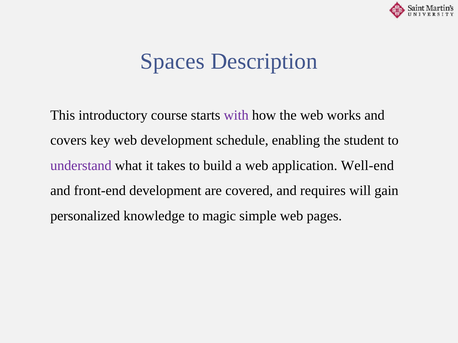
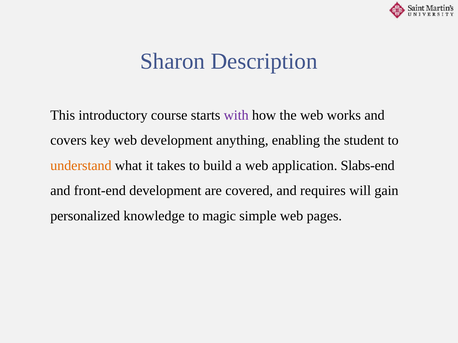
Spaces: Spaces -> Sharon
schedule: schedule -> anything
understand colour: purple -> orange
Well-end: Well-end -> Slabs-end
